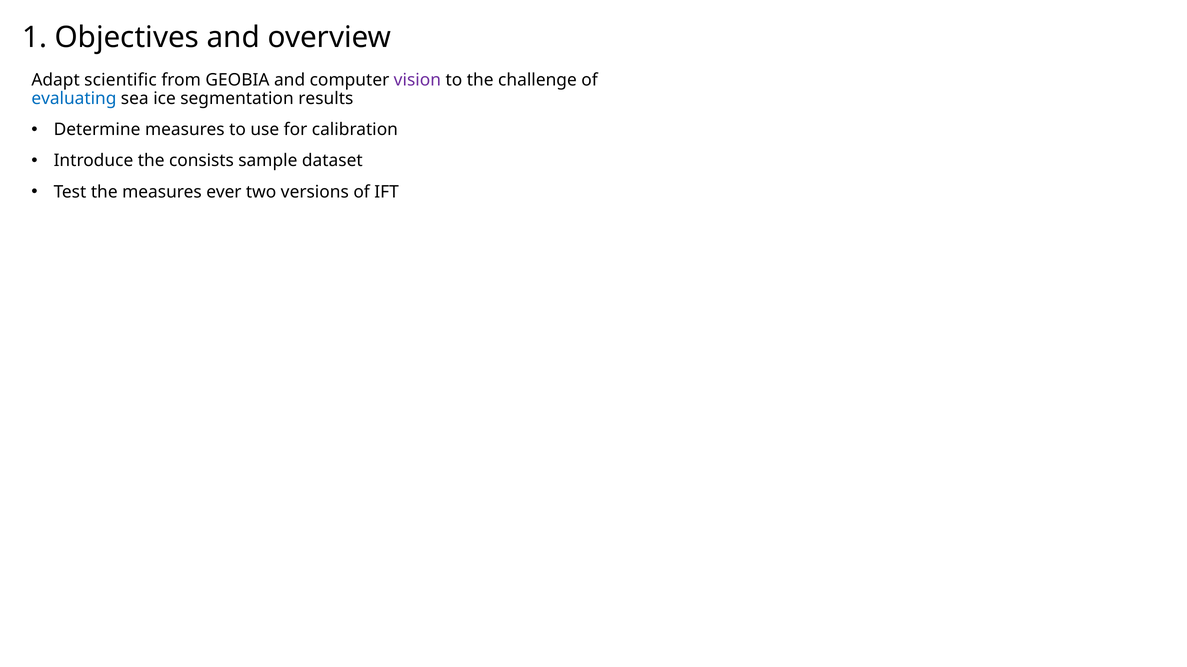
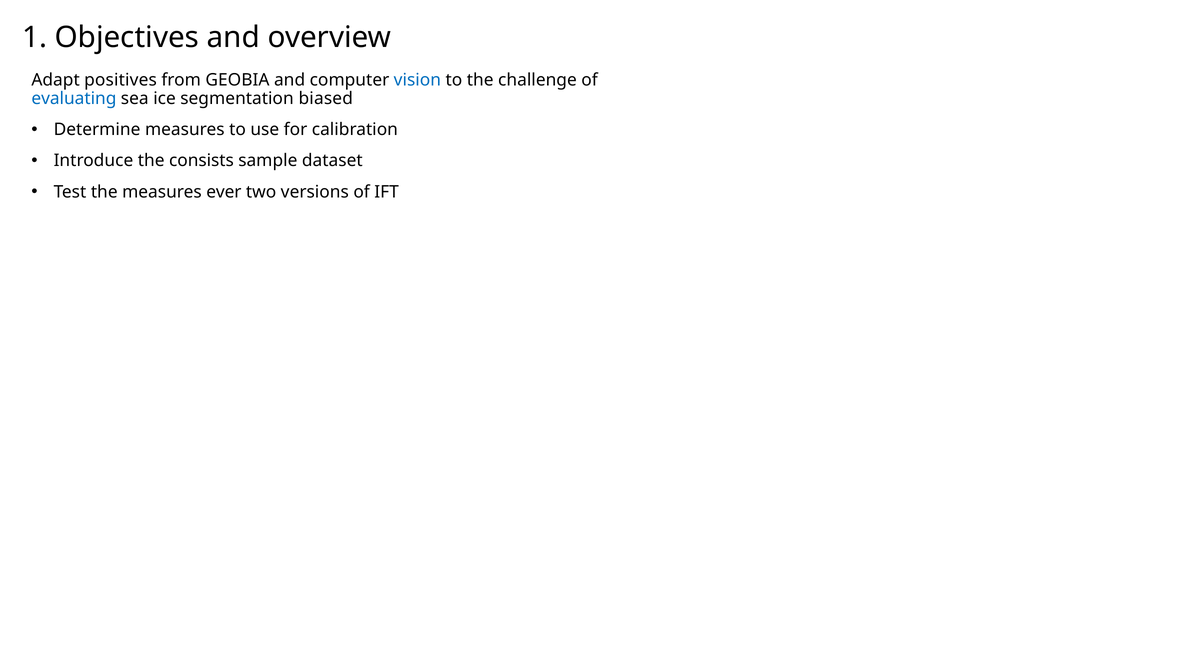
scientific: scientific -> positives
vision colour: purple -> blue
results: results -> biased
